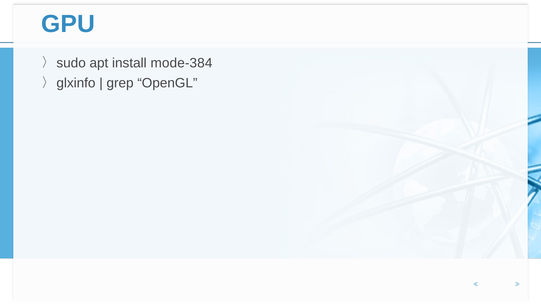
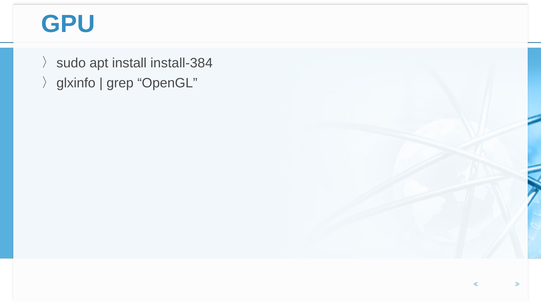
mode-384: mode-384 -> install-384
